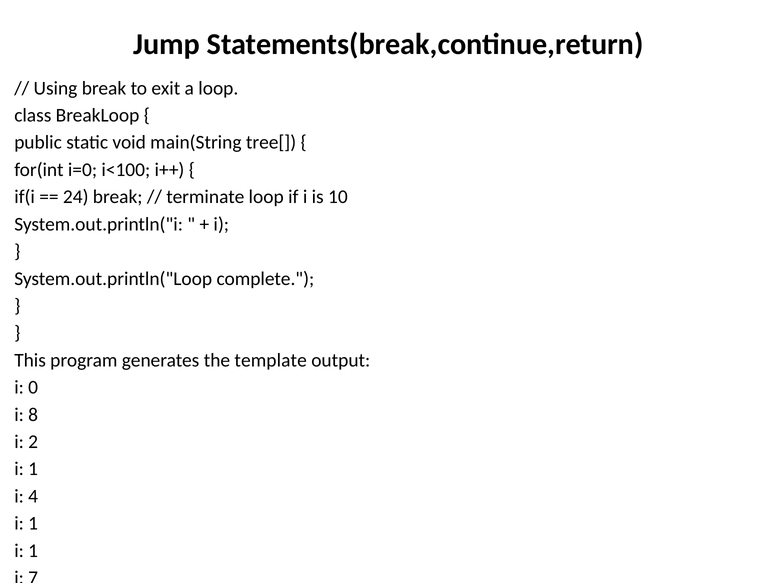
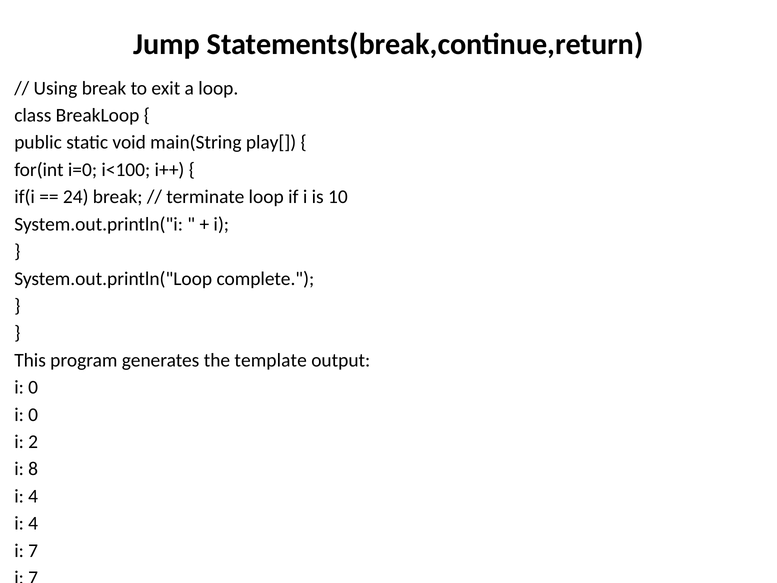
tree[: tree[ -> play[
8 at (33, 414): 8 -> 0
1 at (33, 469): 1 -> 8
1 at (33, 523): 1 -> 4
1 at (33, 550): 1 -> 7
